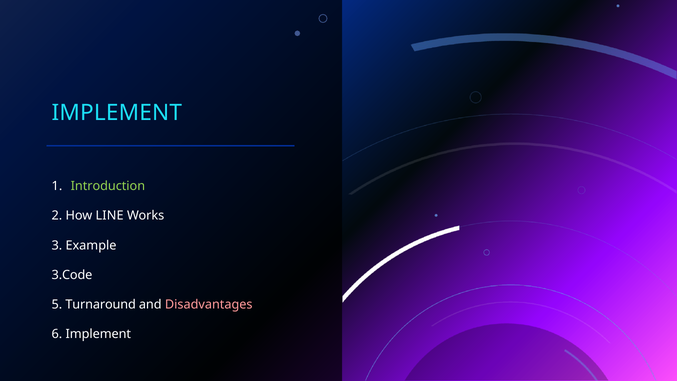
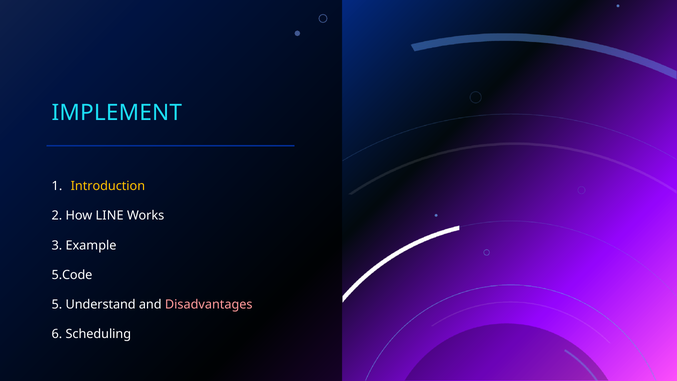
Introduction colour: light green -> yellow
3.Code: 3.Code -> 5.Code
Turnaround: Turnaround -> Understand
6 Implement: Implement -> Scheduling
